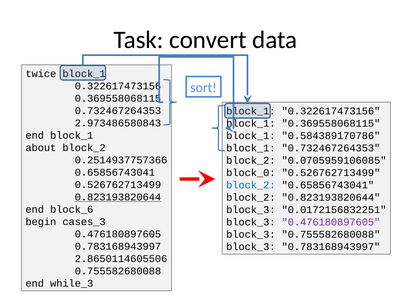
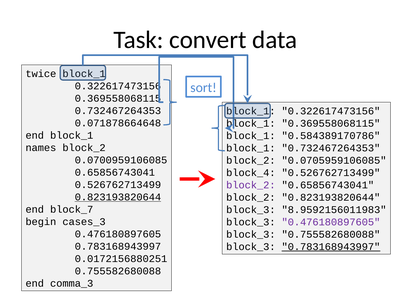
2.973486580843: 2.973486580843 -> 0.071878664648
about: about -> names
0.2514937757366: 0.2514937757366 -> 0.0700959106085
block_0: block_0 -> block_4
block_2 at (251, 185) colour: blue -> purple
block_6: block_6 -> block_7
0.0172156832251: 0.0172156832251 -> 8.9592156011983
0.783168943997 at (331, 247) underline: none -> present
2.8650114605506: 2.8650114605506 -> 0.0172156880251
while_3: while_3 -> comma_3
